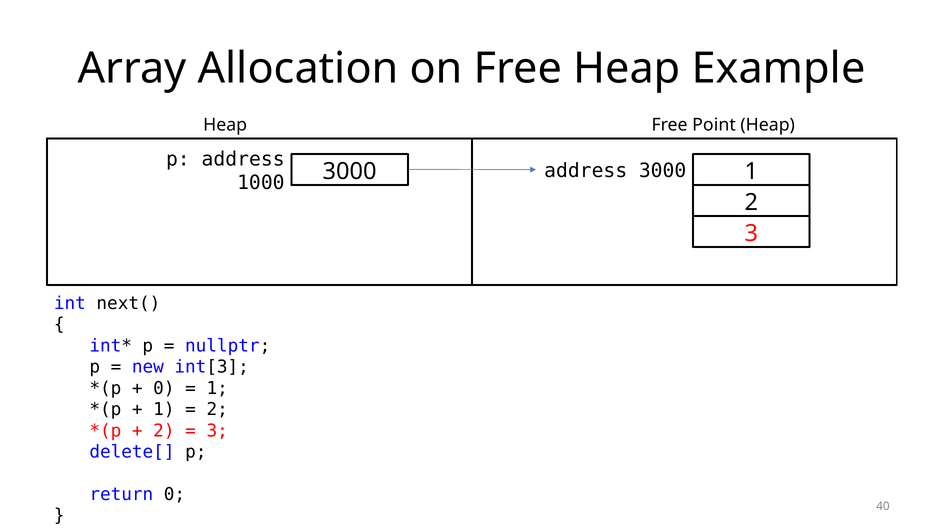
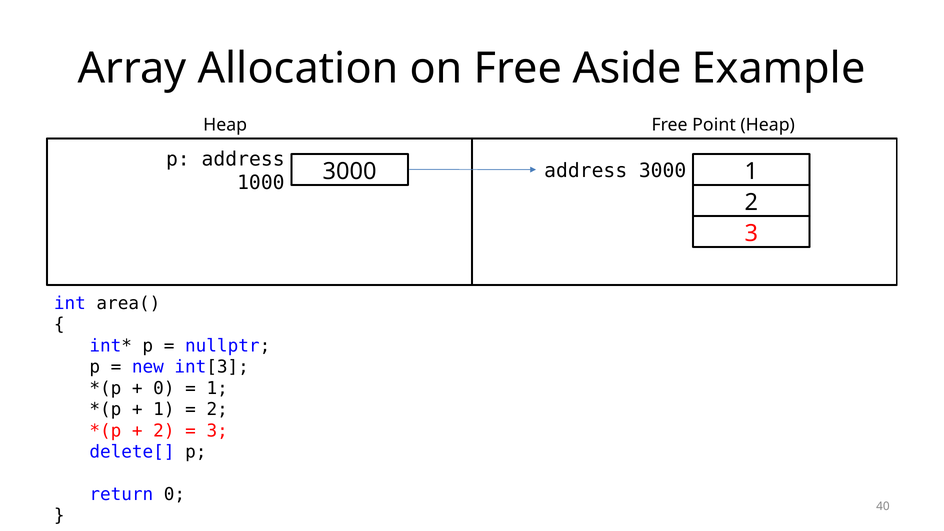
Free Heap: Heap -> Aside
next(: next( -> area(
